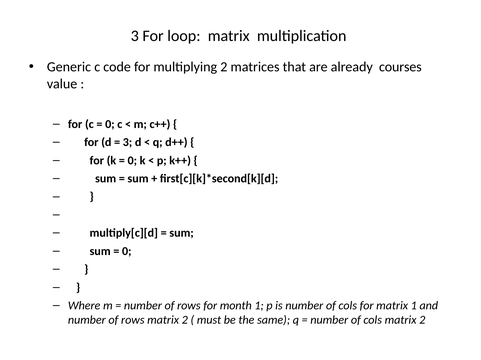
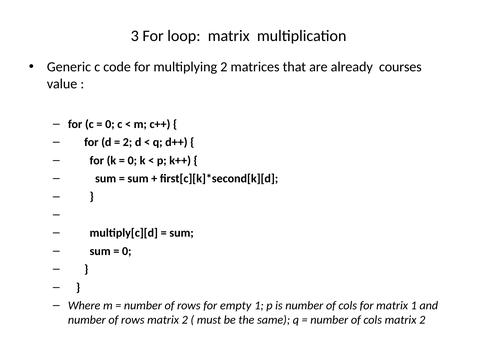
3 at (127, 143): 3 -> 2
month: month -> empty
